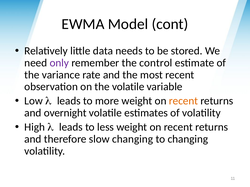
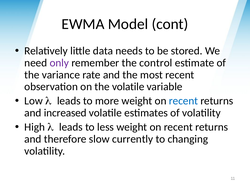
recent at (183, 101) colour: orange -> blue
overnight: overnight -> increased
slow changing: changing -> currently
